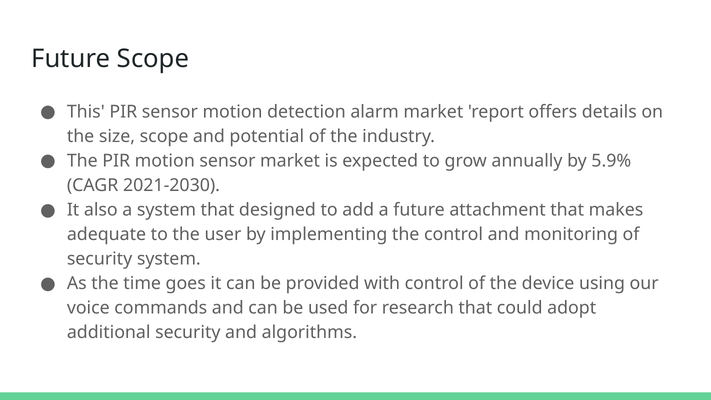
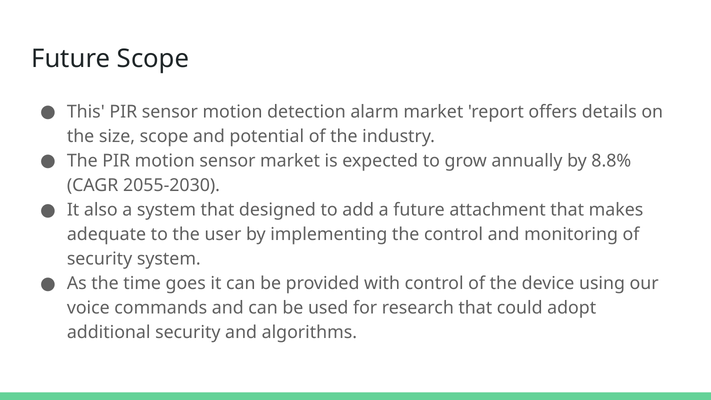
5.9%: 5.9% -> 8.8%
2021-2030: 2021-2030 -> 2055-2030
